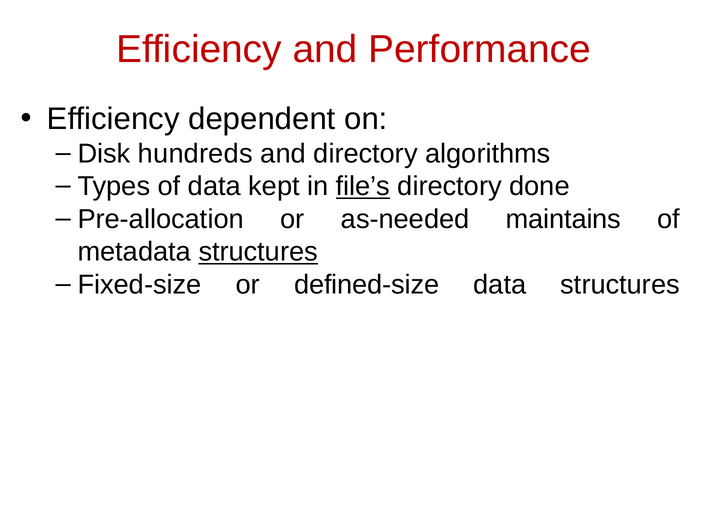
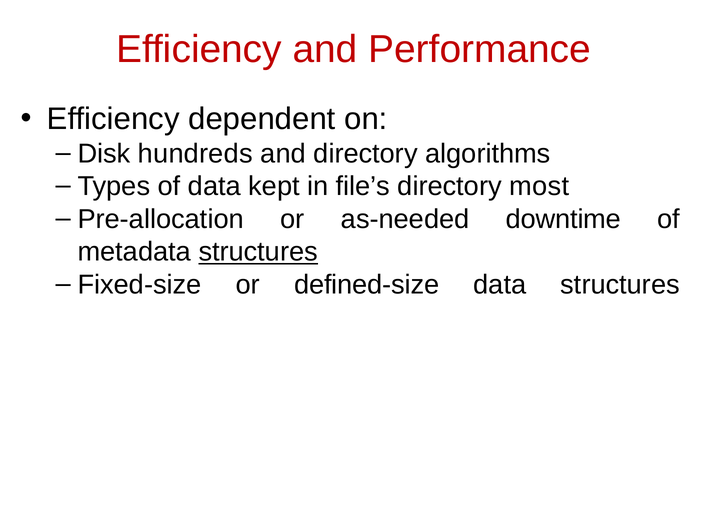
file’s underline: present -> none
done: done -> most
maintains: maintains -> downtime
